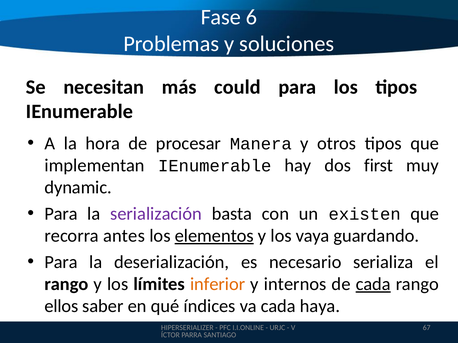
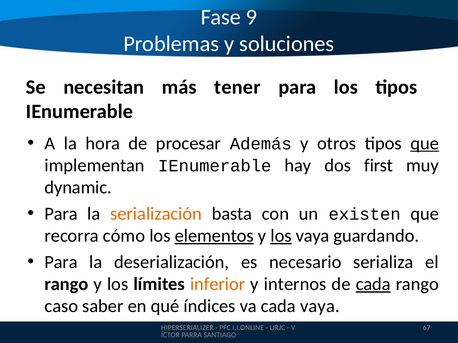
6: 6 -> 9
could: could -> tener
Manera: Manera -> Además
que at (425, 143) underline: none -> present
serialización colour: purple -> orange
antes: antes -> cómo
los at (281, 236) underline: none -> present
ellos: ellos -> caso
cada haya: haya -> vaya
